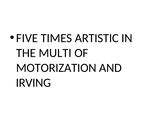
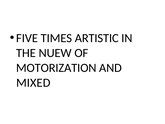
MULTI: MULTI -> NUEW
IRVING: IRVING -> MIXED
